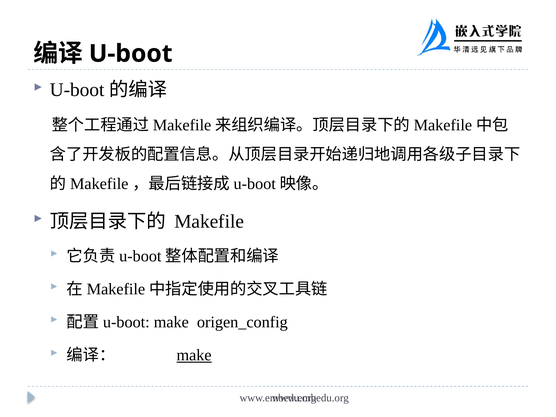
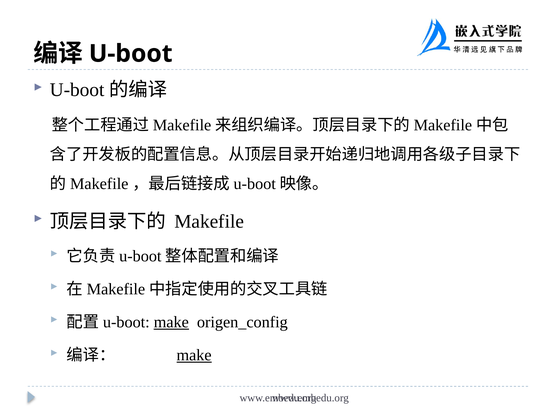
make at (171, 322) underline: none -> present
